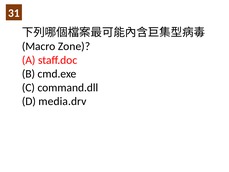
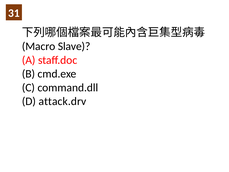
Zone: Zone -> Slave
media.drv: media.drv -> attack.drv
